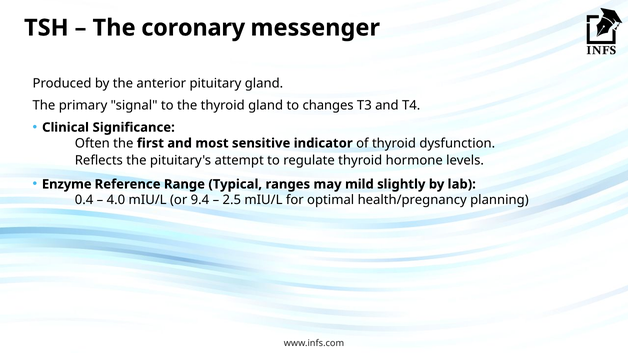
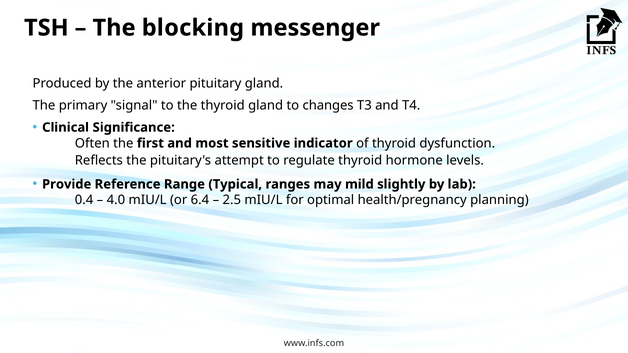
coronary: coronary -> blocking
Enzyme: Enzyme -> Provide
9.4: 9.4 -> 6.4
